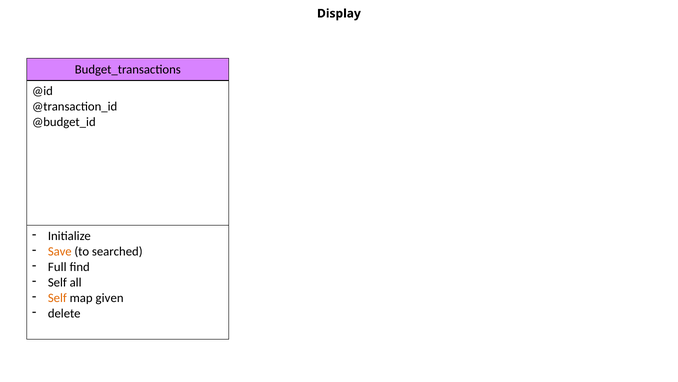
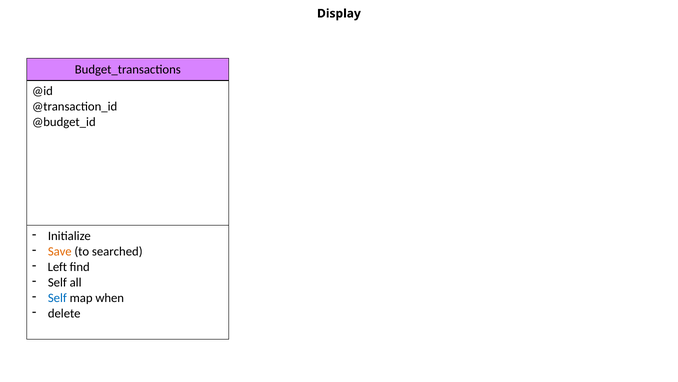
Full: Full -> Left
Self at (57, 297) colour: orange -> blue
given: given -> when
